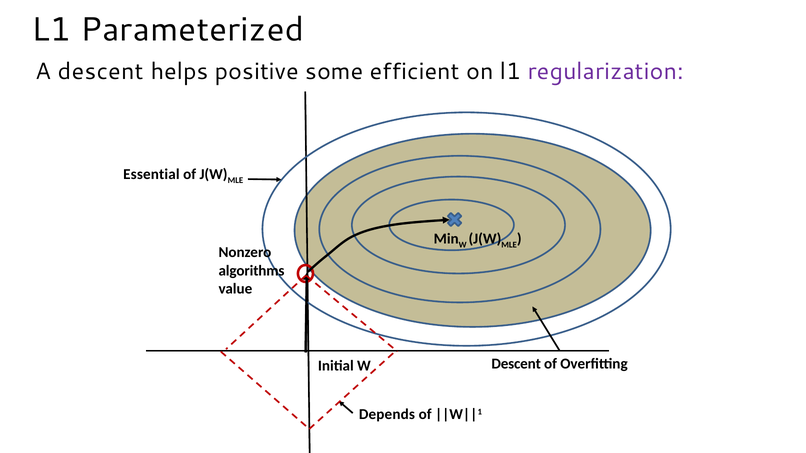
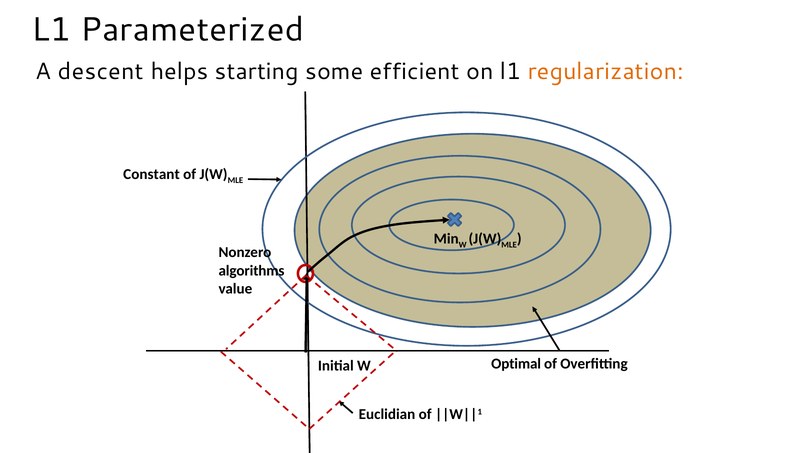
positive: positive -> starting
regularization colour: purple -> orange
Essential: Essential -> Constant
Descent at (516, 364): Descent -> Optimal
Depends: Depends -> Euclidian
